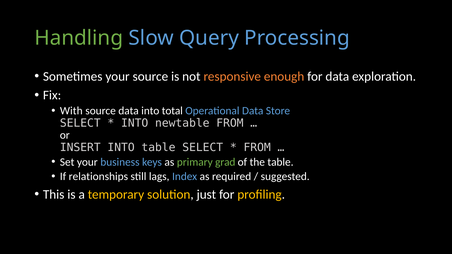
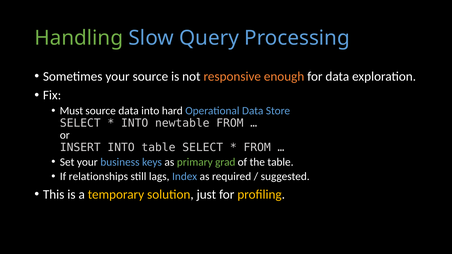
With: With -> Must
total: total -> hard
